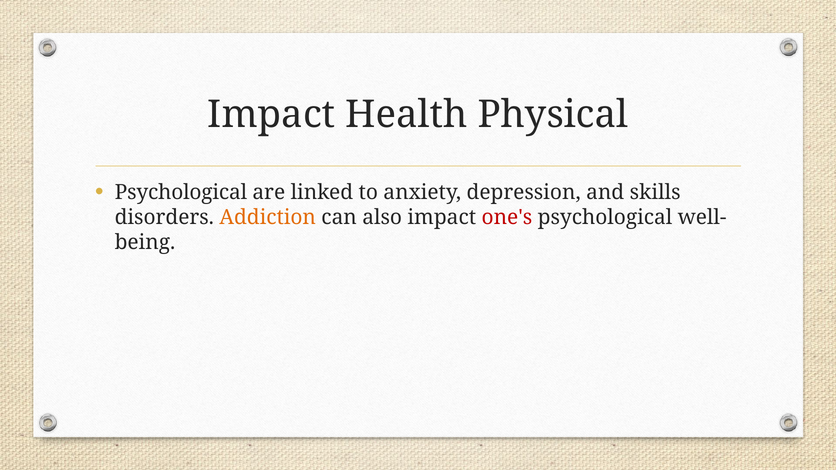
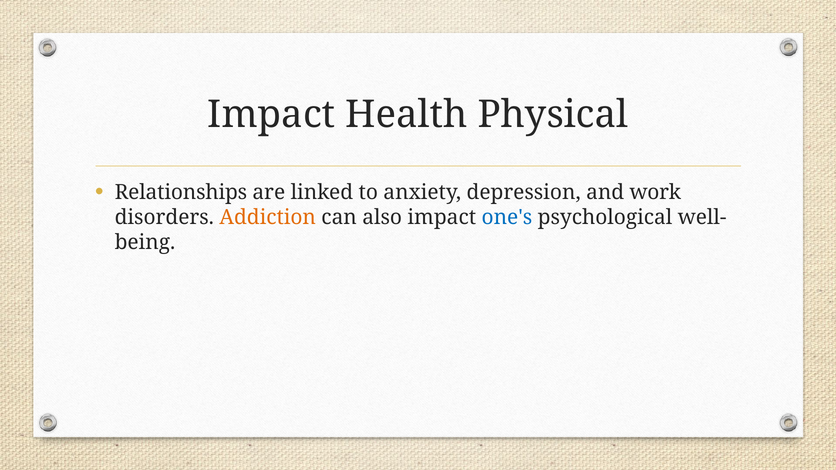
Psychological at (181, 192): Psychological -> Relationships
skills: skills -> work
one's colour: red -> blue
